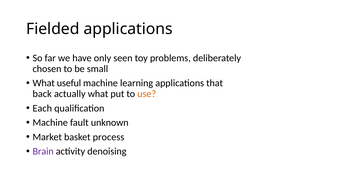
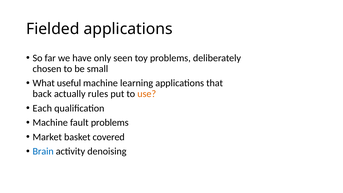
actually what: what -> rules
fault unknown: unknown -> problems
process: process -> covered
Brain colour: purple -> blue
